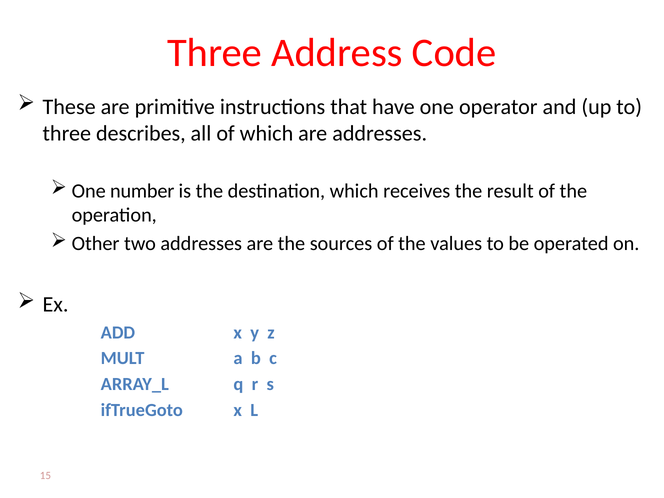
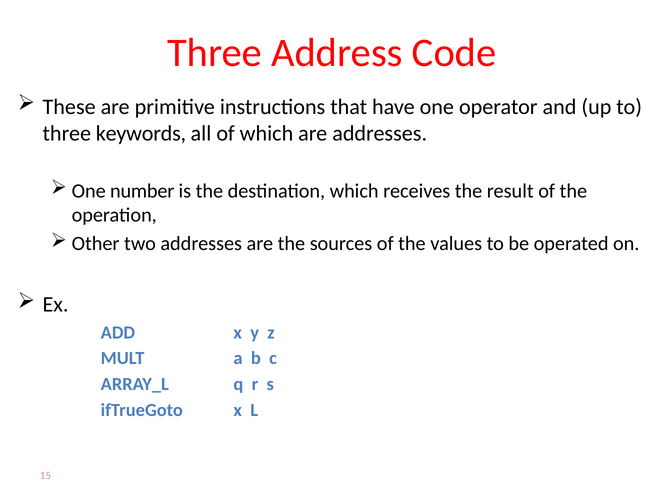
describes: describes -> keywords
